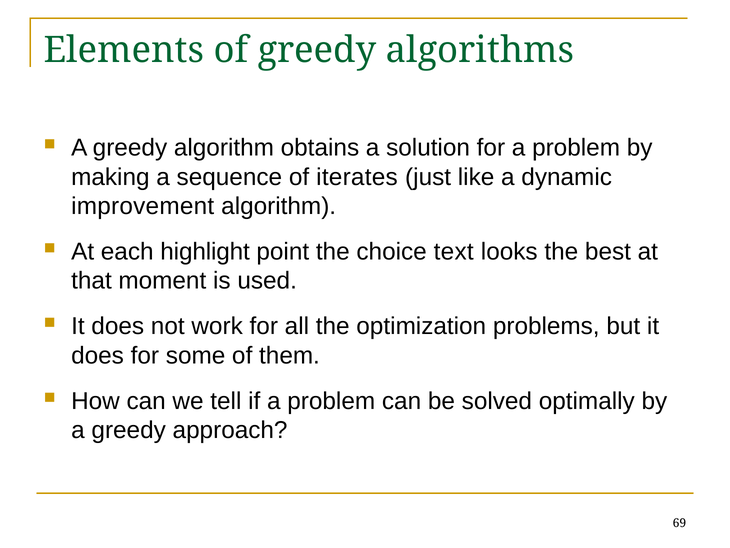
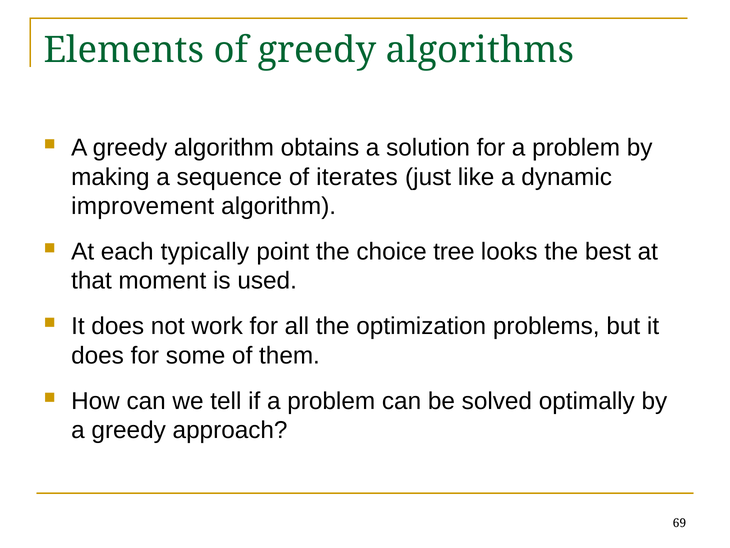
highlight: highlight -> typically
text: text -> tree
